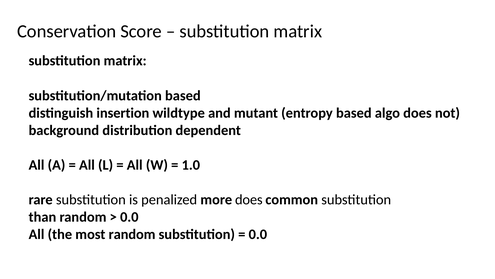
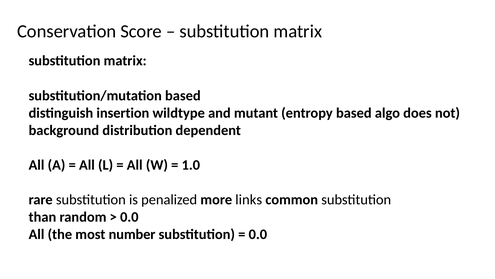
more does: does -> links
most random: random -> number
